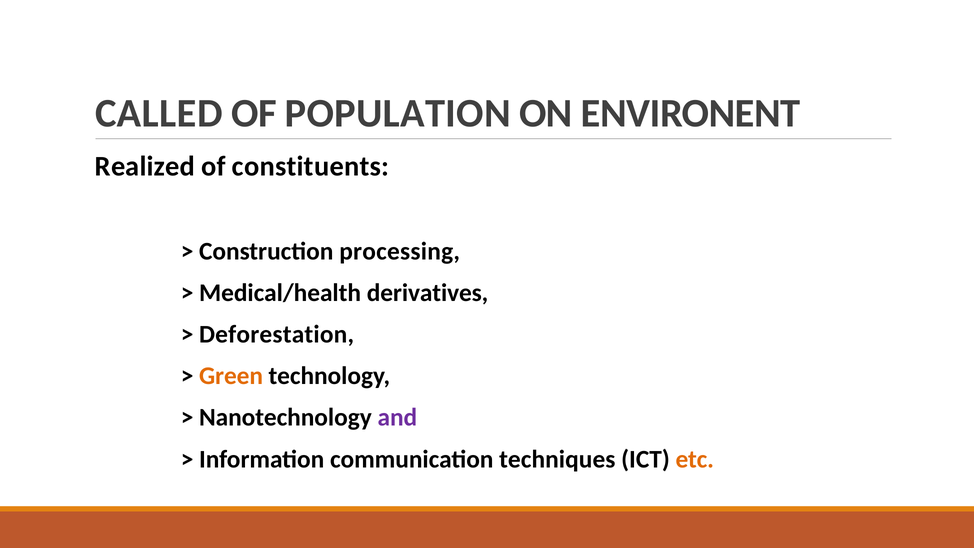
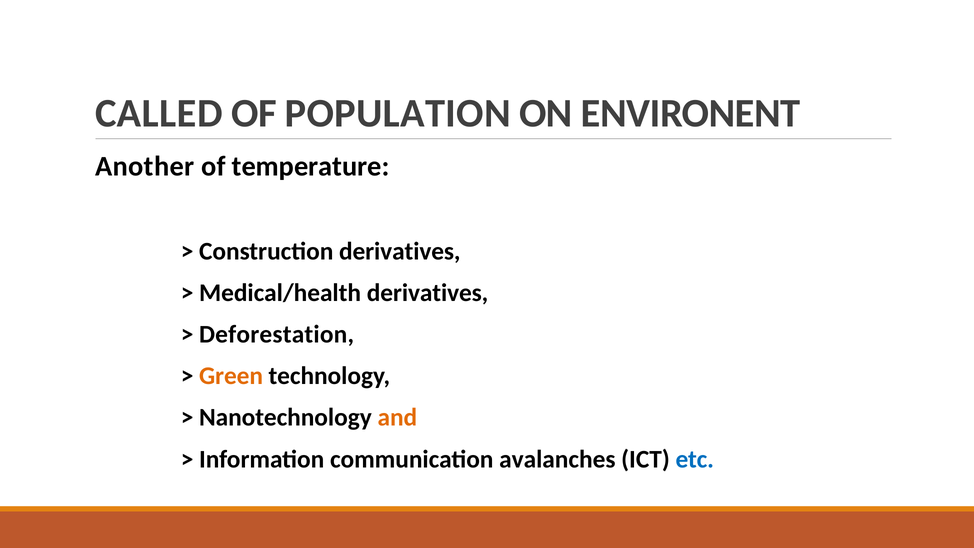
Realized: Realized -> Another
constituents: constituents -> temperature
Construction processing: processing -> derivatives
and colour: purple -> orange
techniques: techniques -> avalanches
etc colour: orange -> blue
